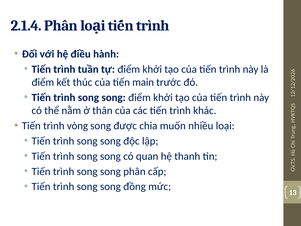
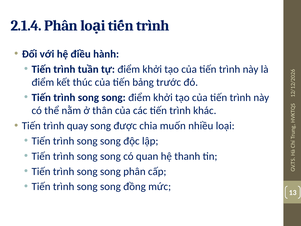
main: main -> bảng
vòng: vòng -> quay
